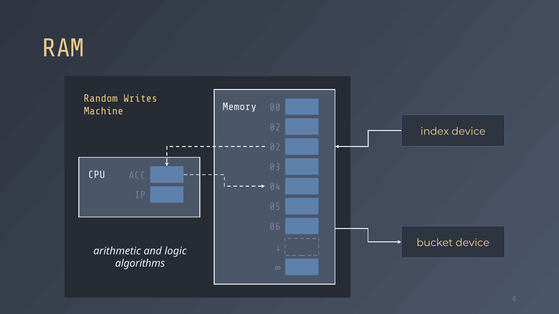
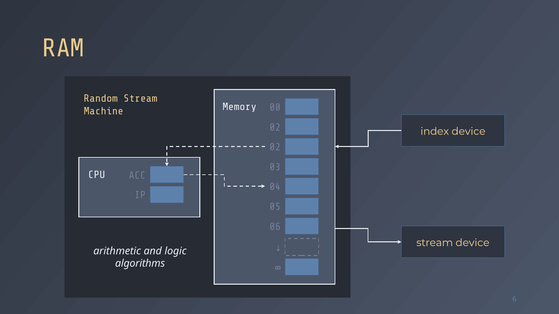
Random Writes: Writes -> Stream
bucket at (435, 243): bucket -> stream
